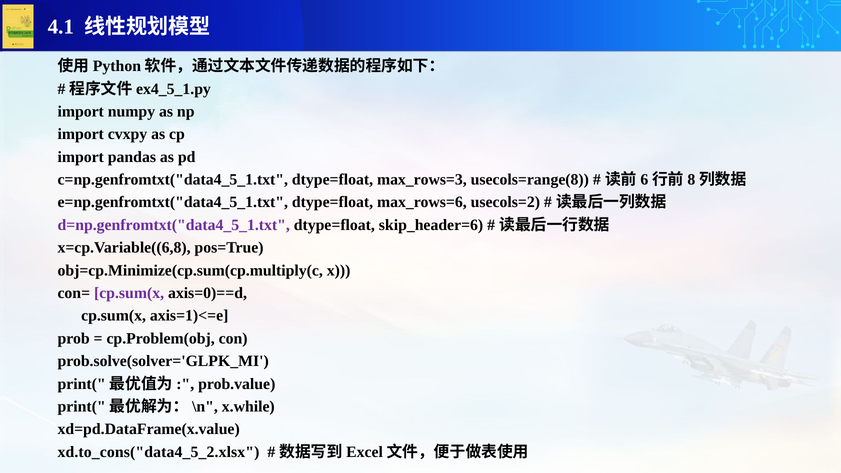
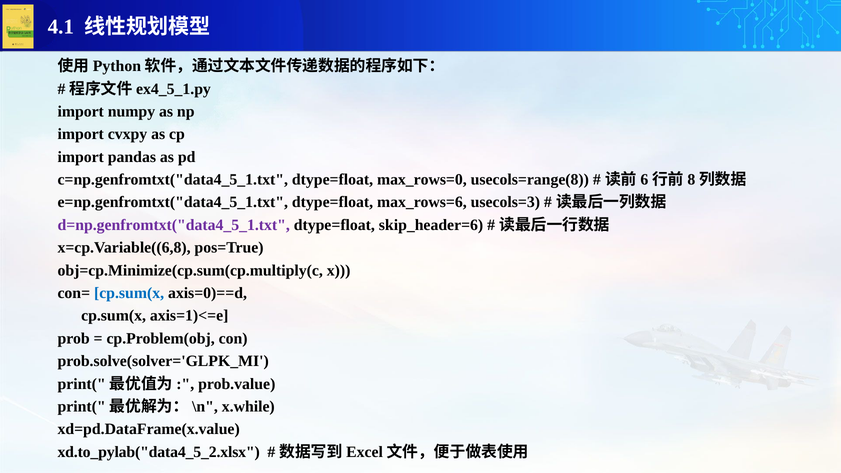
max_rows=3: max_rows=3 -> max_rows=0
usecols=2: usecols=2 -> usecols=3
cp.sum(x at (129, 293) colour: purple -> blue
xd.to_cons("data4_5_2.xlsx: xd.to_cons("data4_5_2.xlsx -> xd.to_pylab("data4_5_2.xlsx
